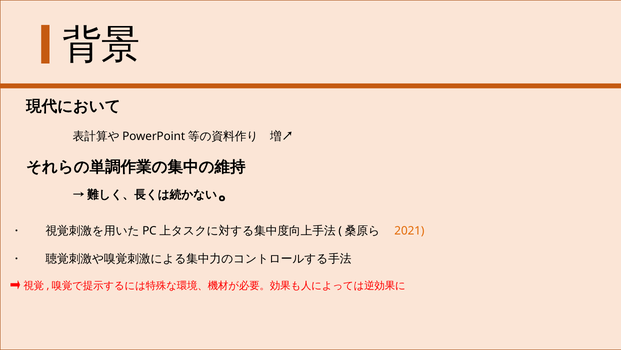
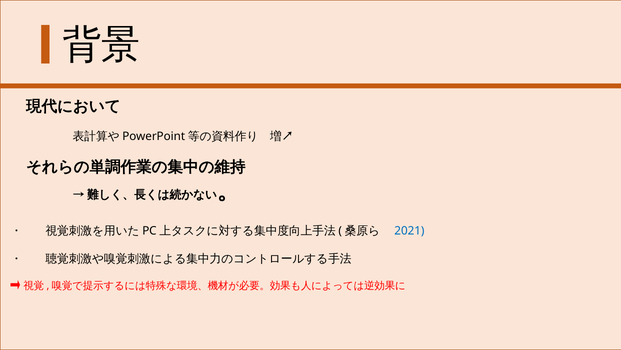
2021 colour: orange -> blue
